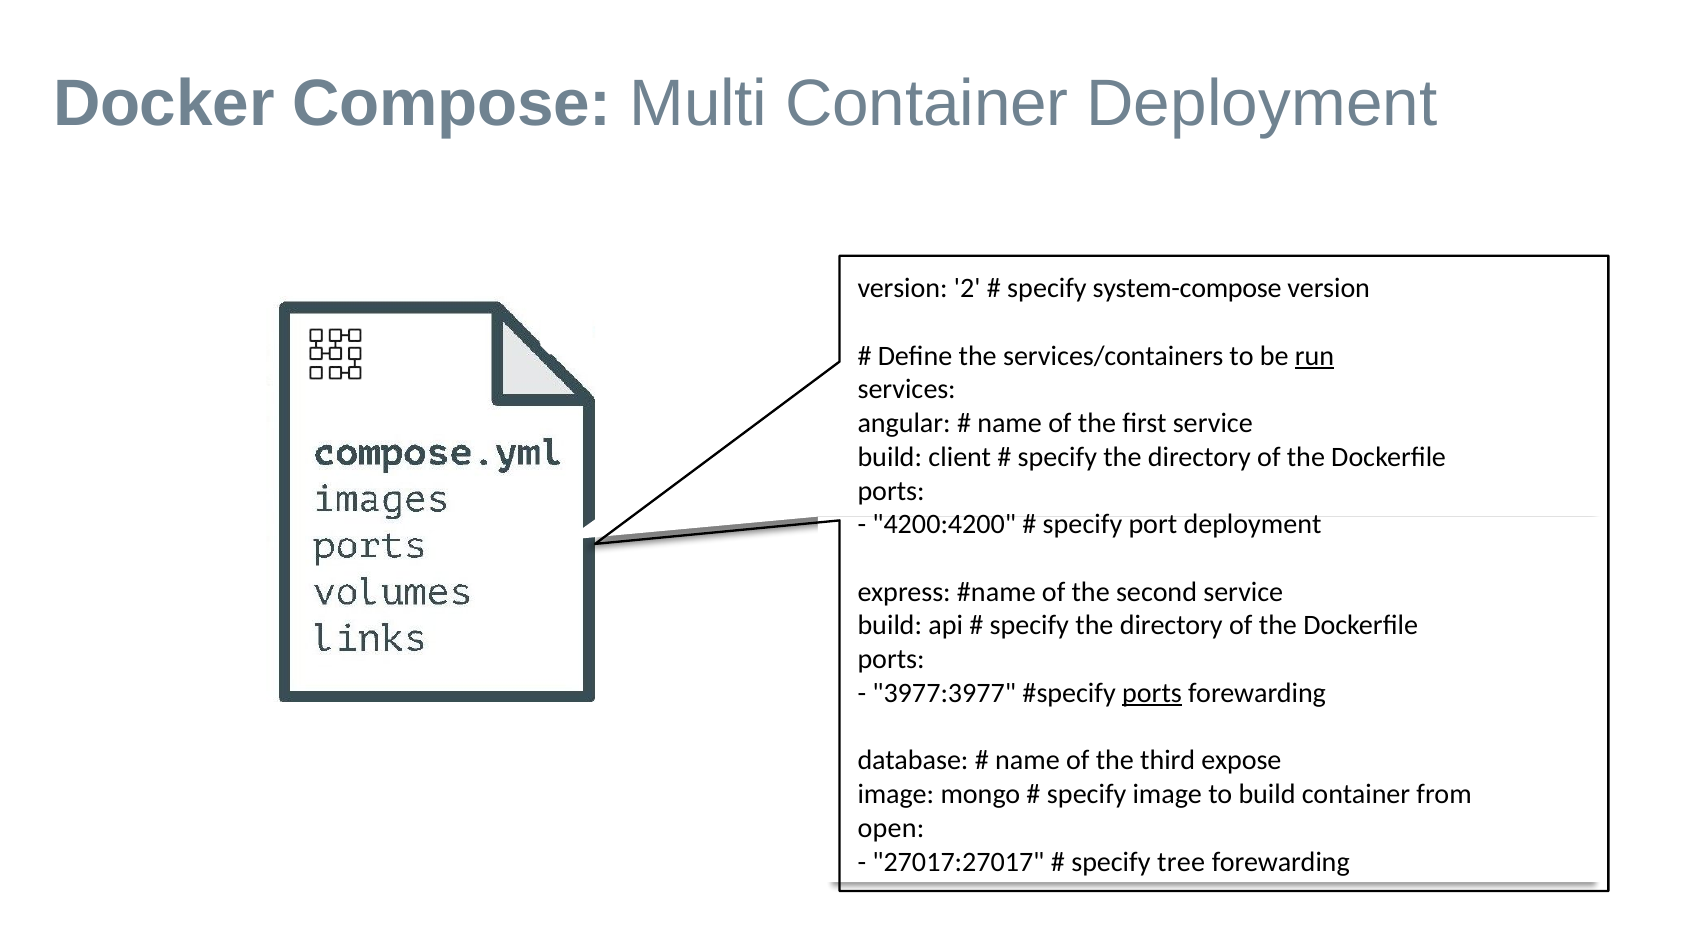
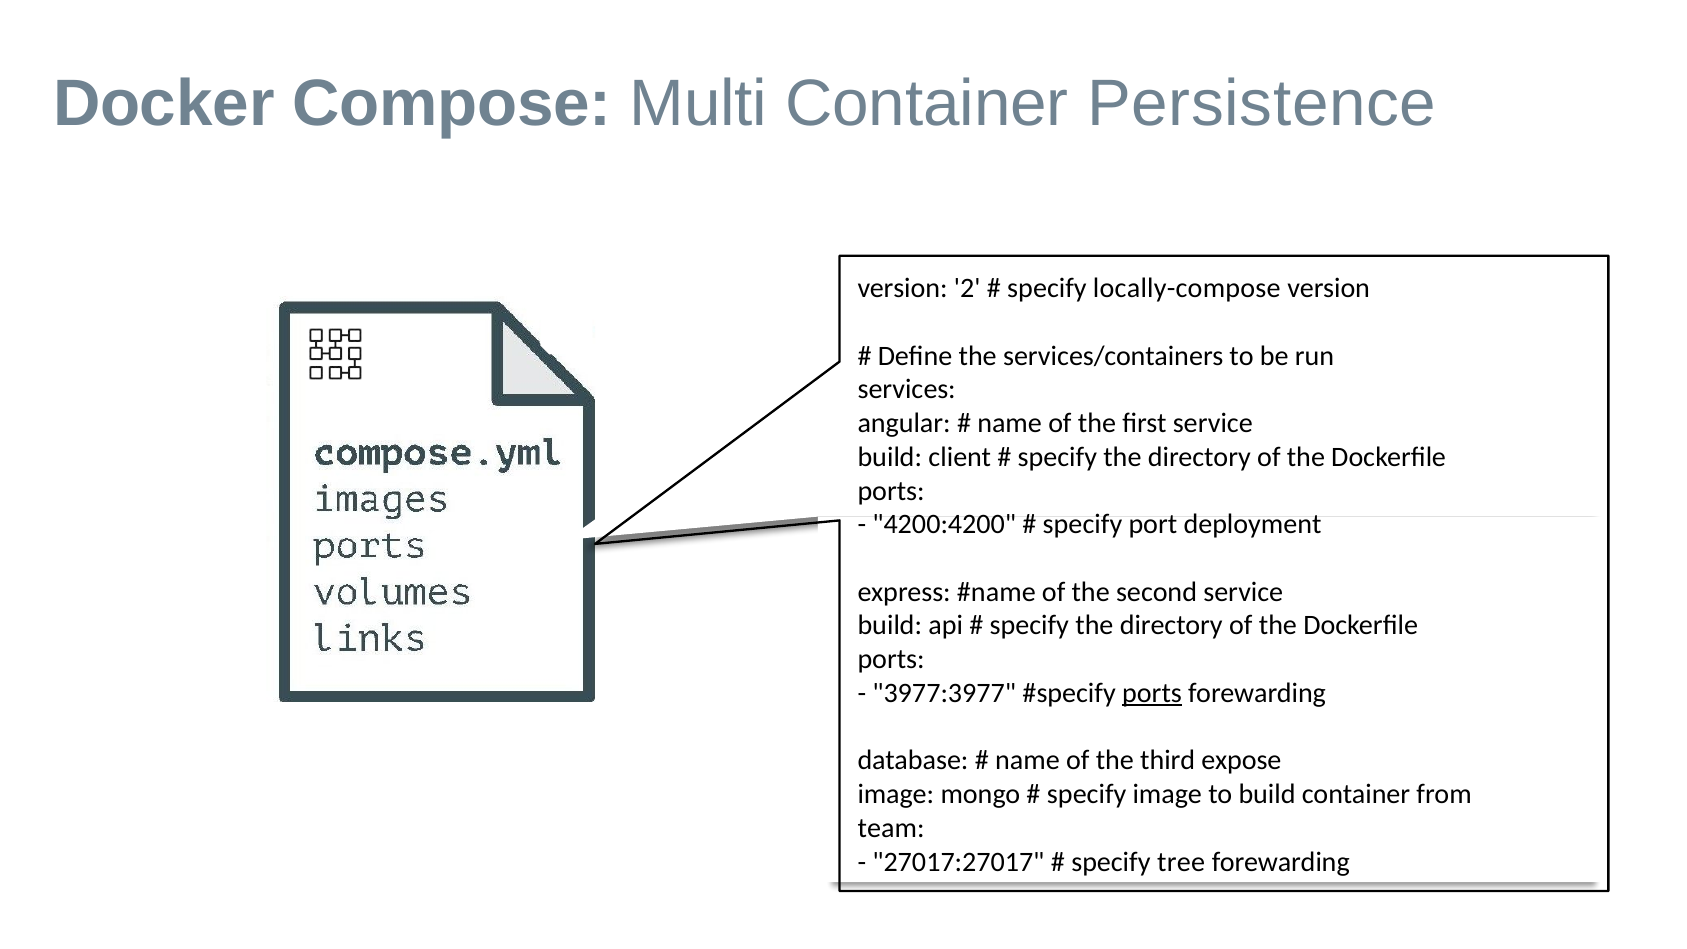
Container Deployment: Deployment -> Persistence
system-compose: system-compose -> locally-compose
run underline: present -> none
open: open -> team
